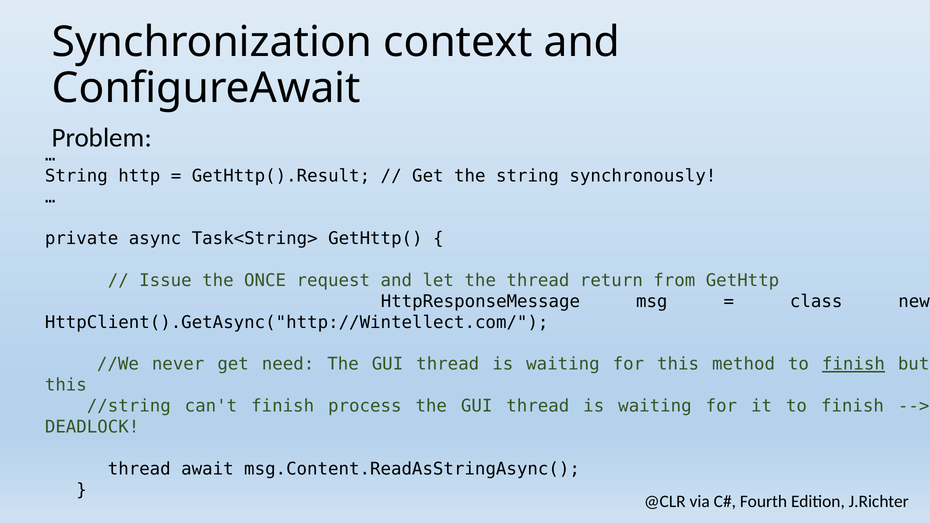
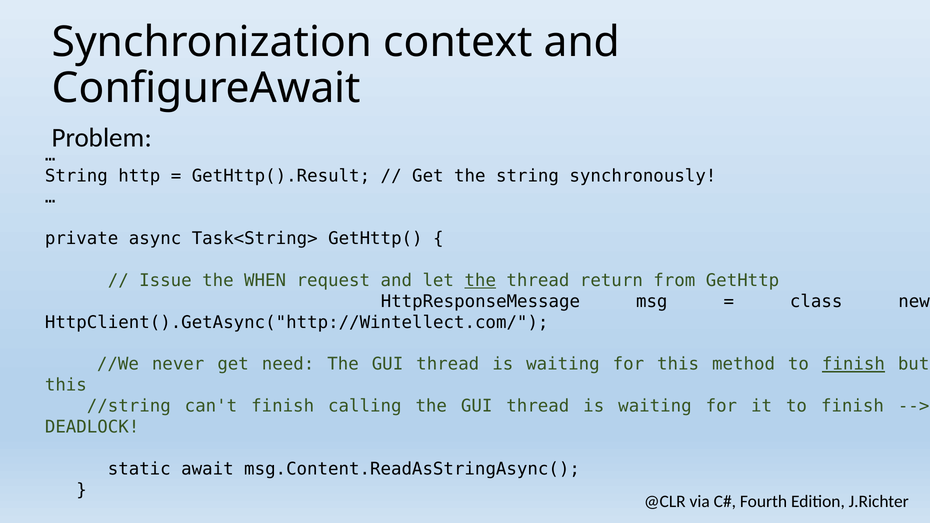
ONCE: ONCE -> WHEN
the at (480, 281) underline: none -> present
process: process -> calling
thread at (139, 469): thread -> static
